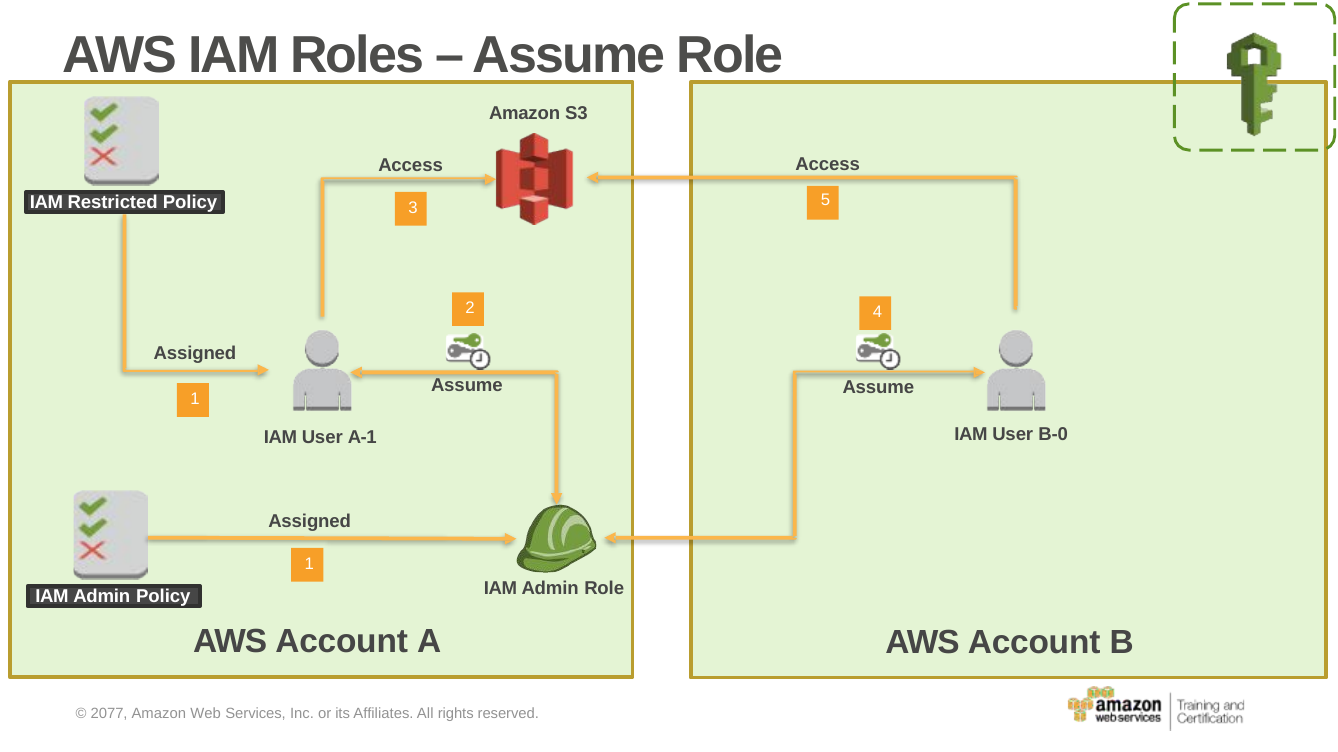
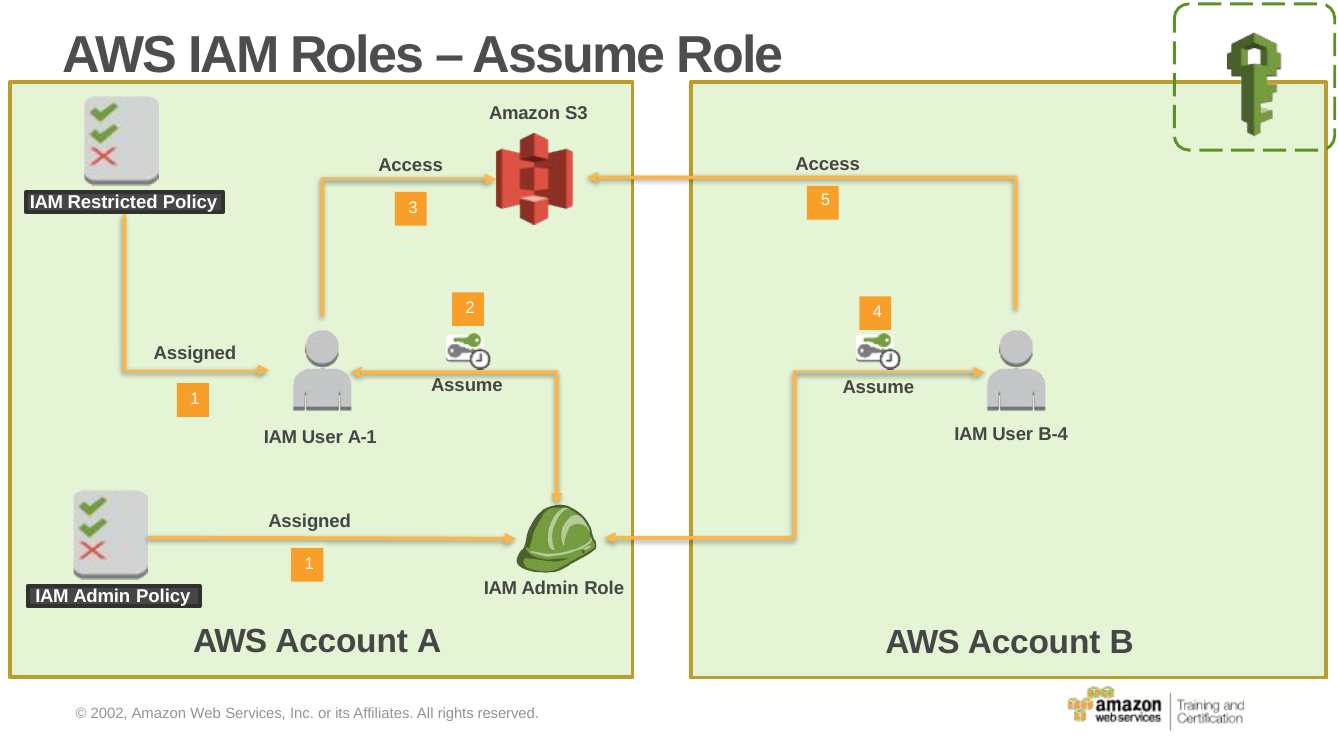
B-0: B-0 -> B-4
2077: 2077 -> 2002
